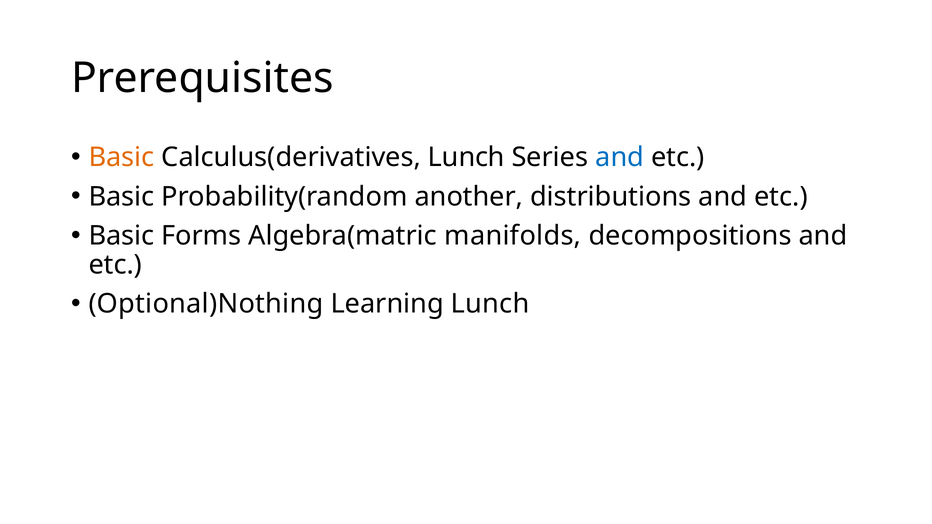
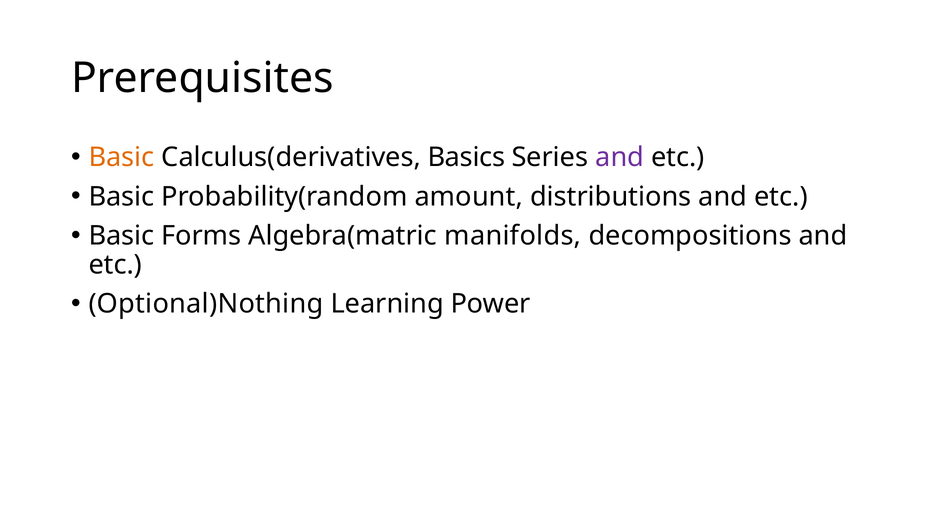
Calculus(derivatives Lunch: Lunch -> Basics
and at (620, 158) colour: blue -> purple
another: another -> amount
Learning Lunch: Lunch -> Power
